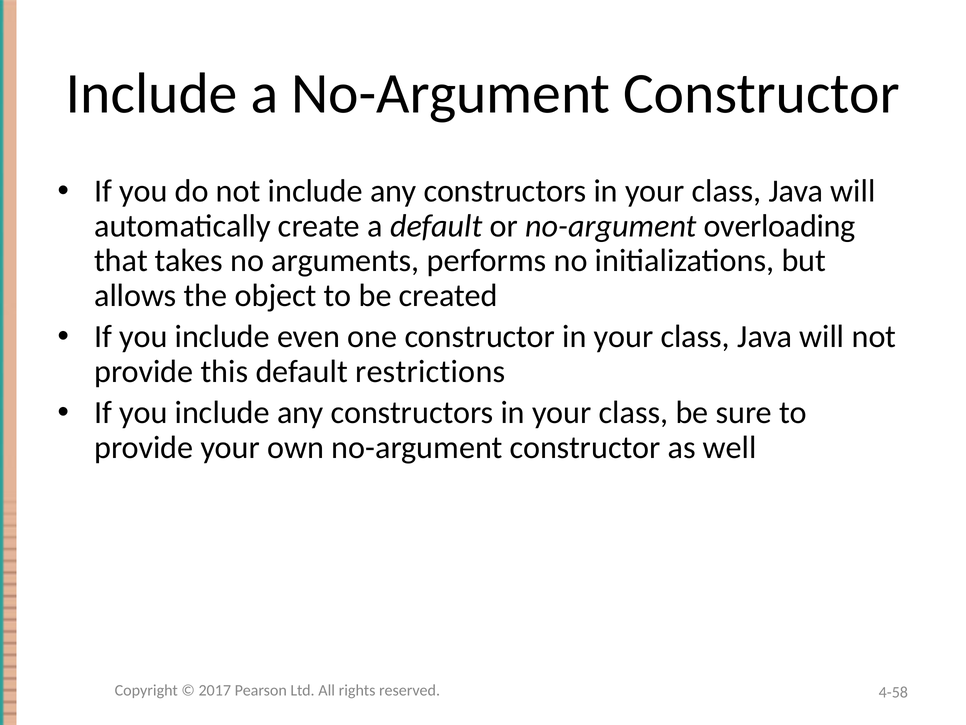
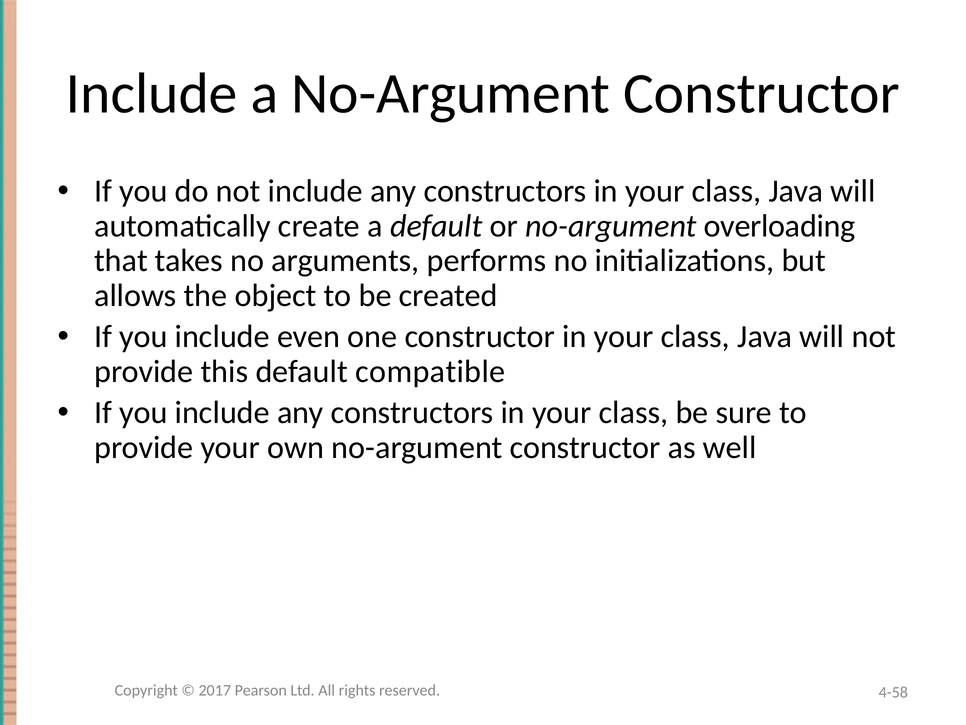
restrictions: restrictions -> compatible
